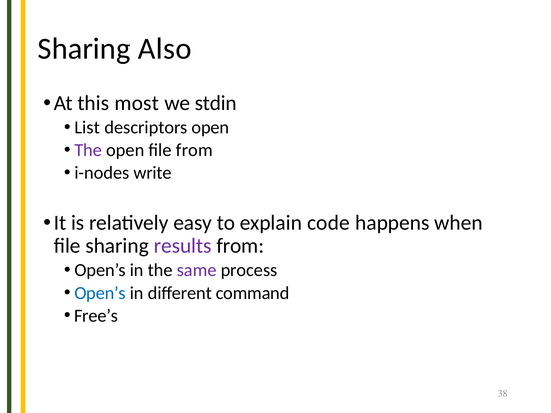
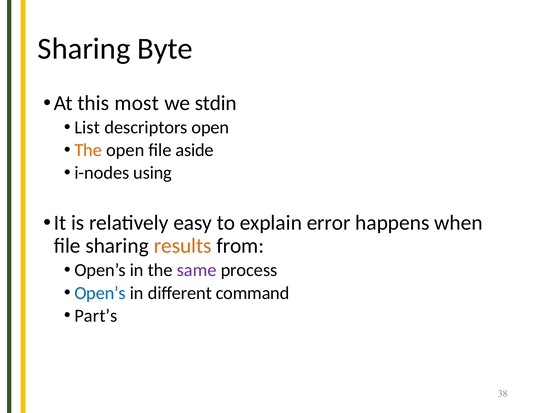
Also: Also -> Byte
The at (88, 150) colour: purple -> orange
file from: from -> aside
write: write -> using
code: code -> error
results colour: purple -> orange
Free’s: Free’s -> Part’s
